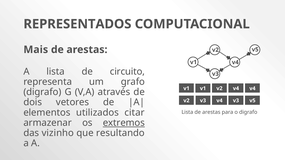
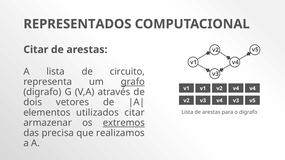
Mais at (36, 50): Mais -> Citar
grafo underline: none -> present
vizinho: vizinho -> precisa
resultando: resultando -> realizamos
